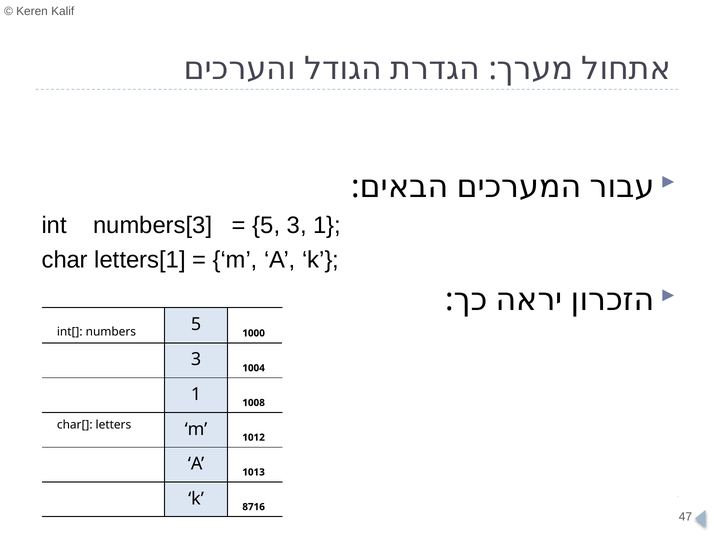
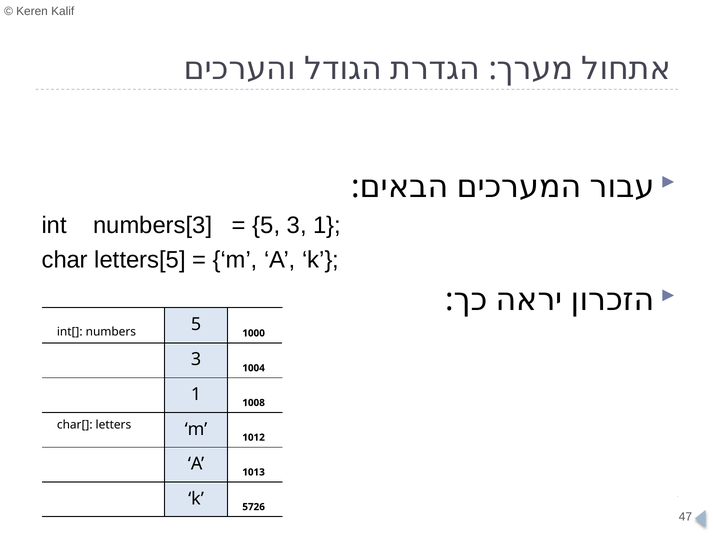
letters[1: letters[1 -> letters[5
8716: 8716 -> 5726
